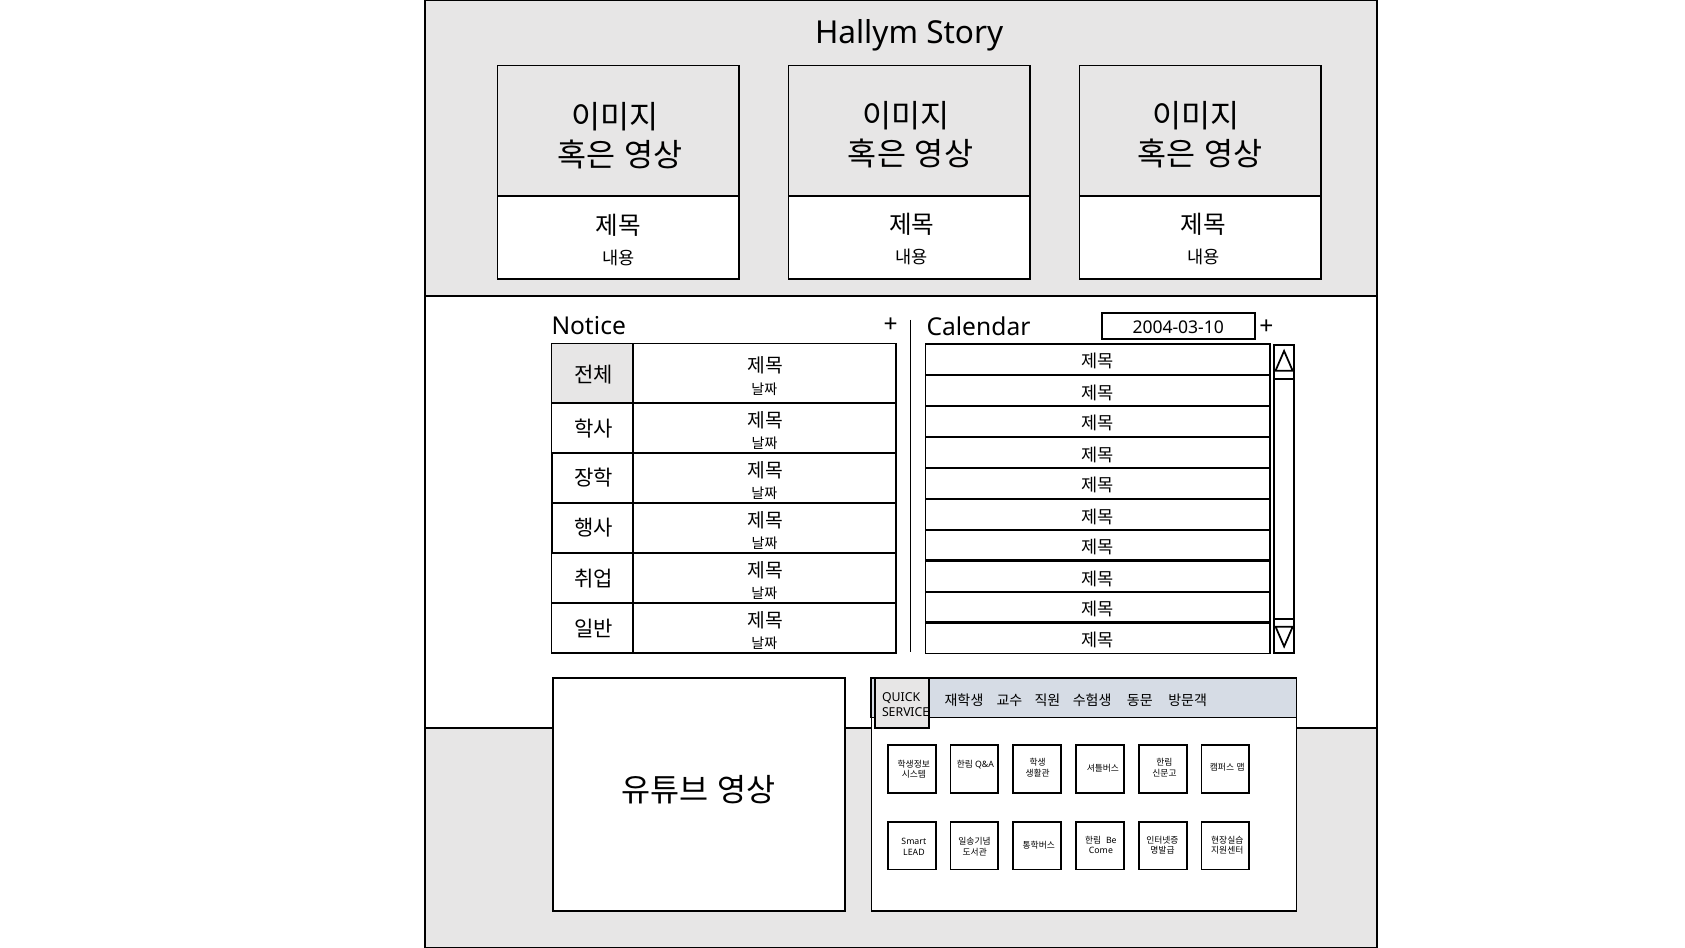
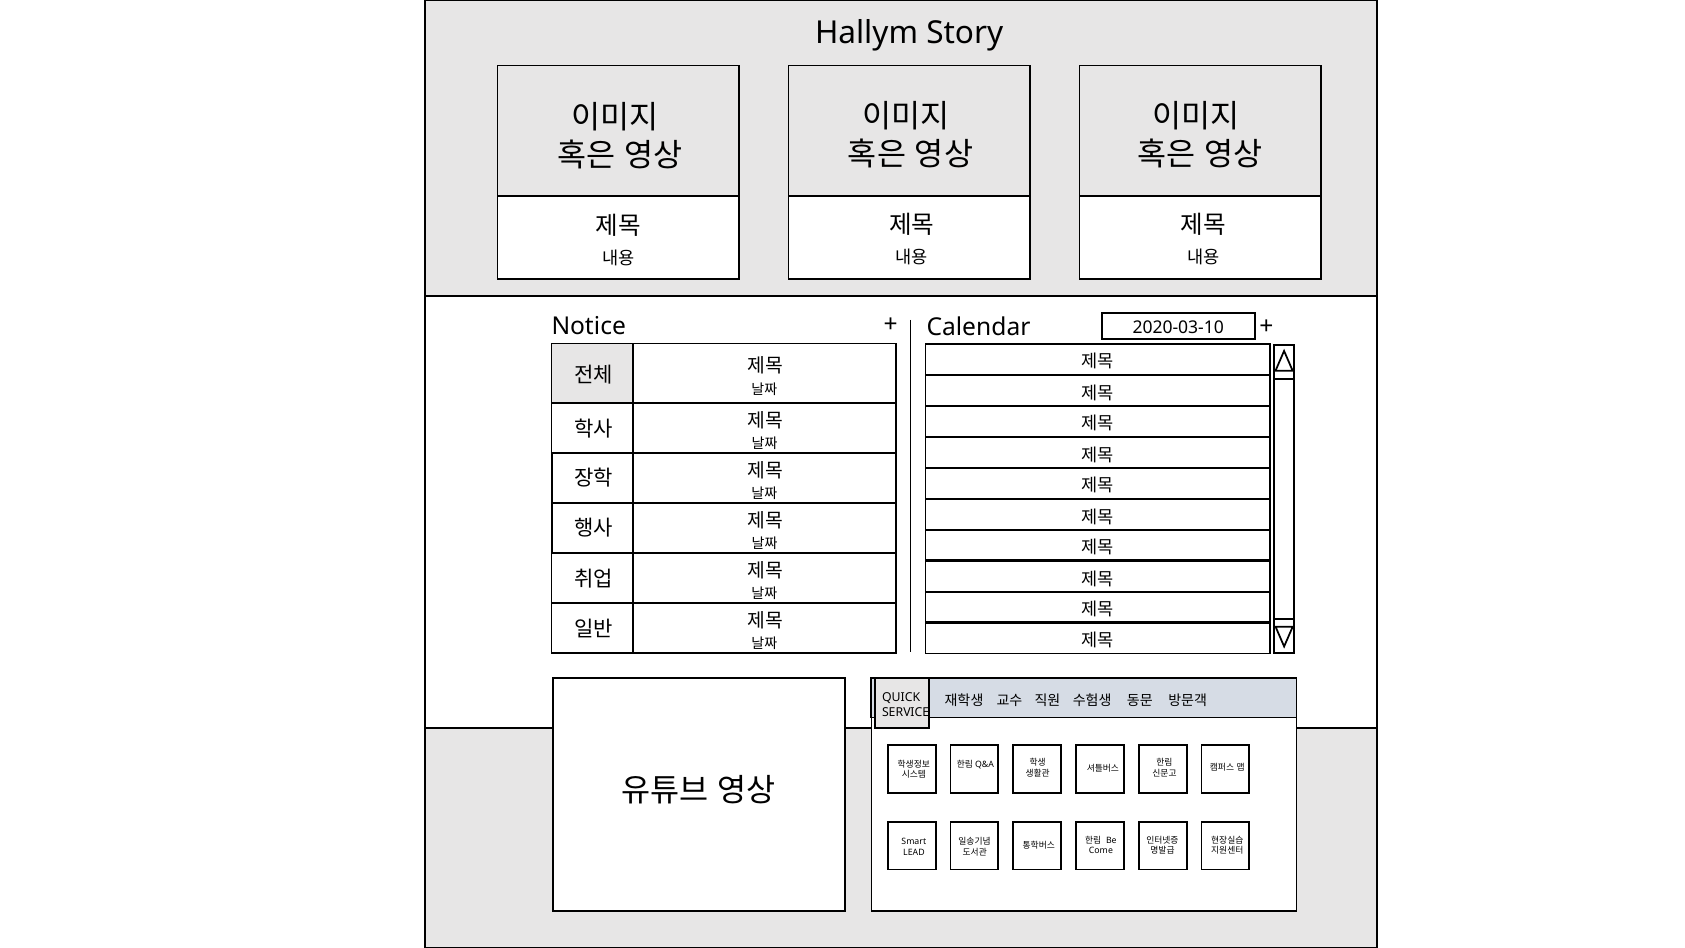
2004-03-10: 2004-03-10 -> 2020-03-10
